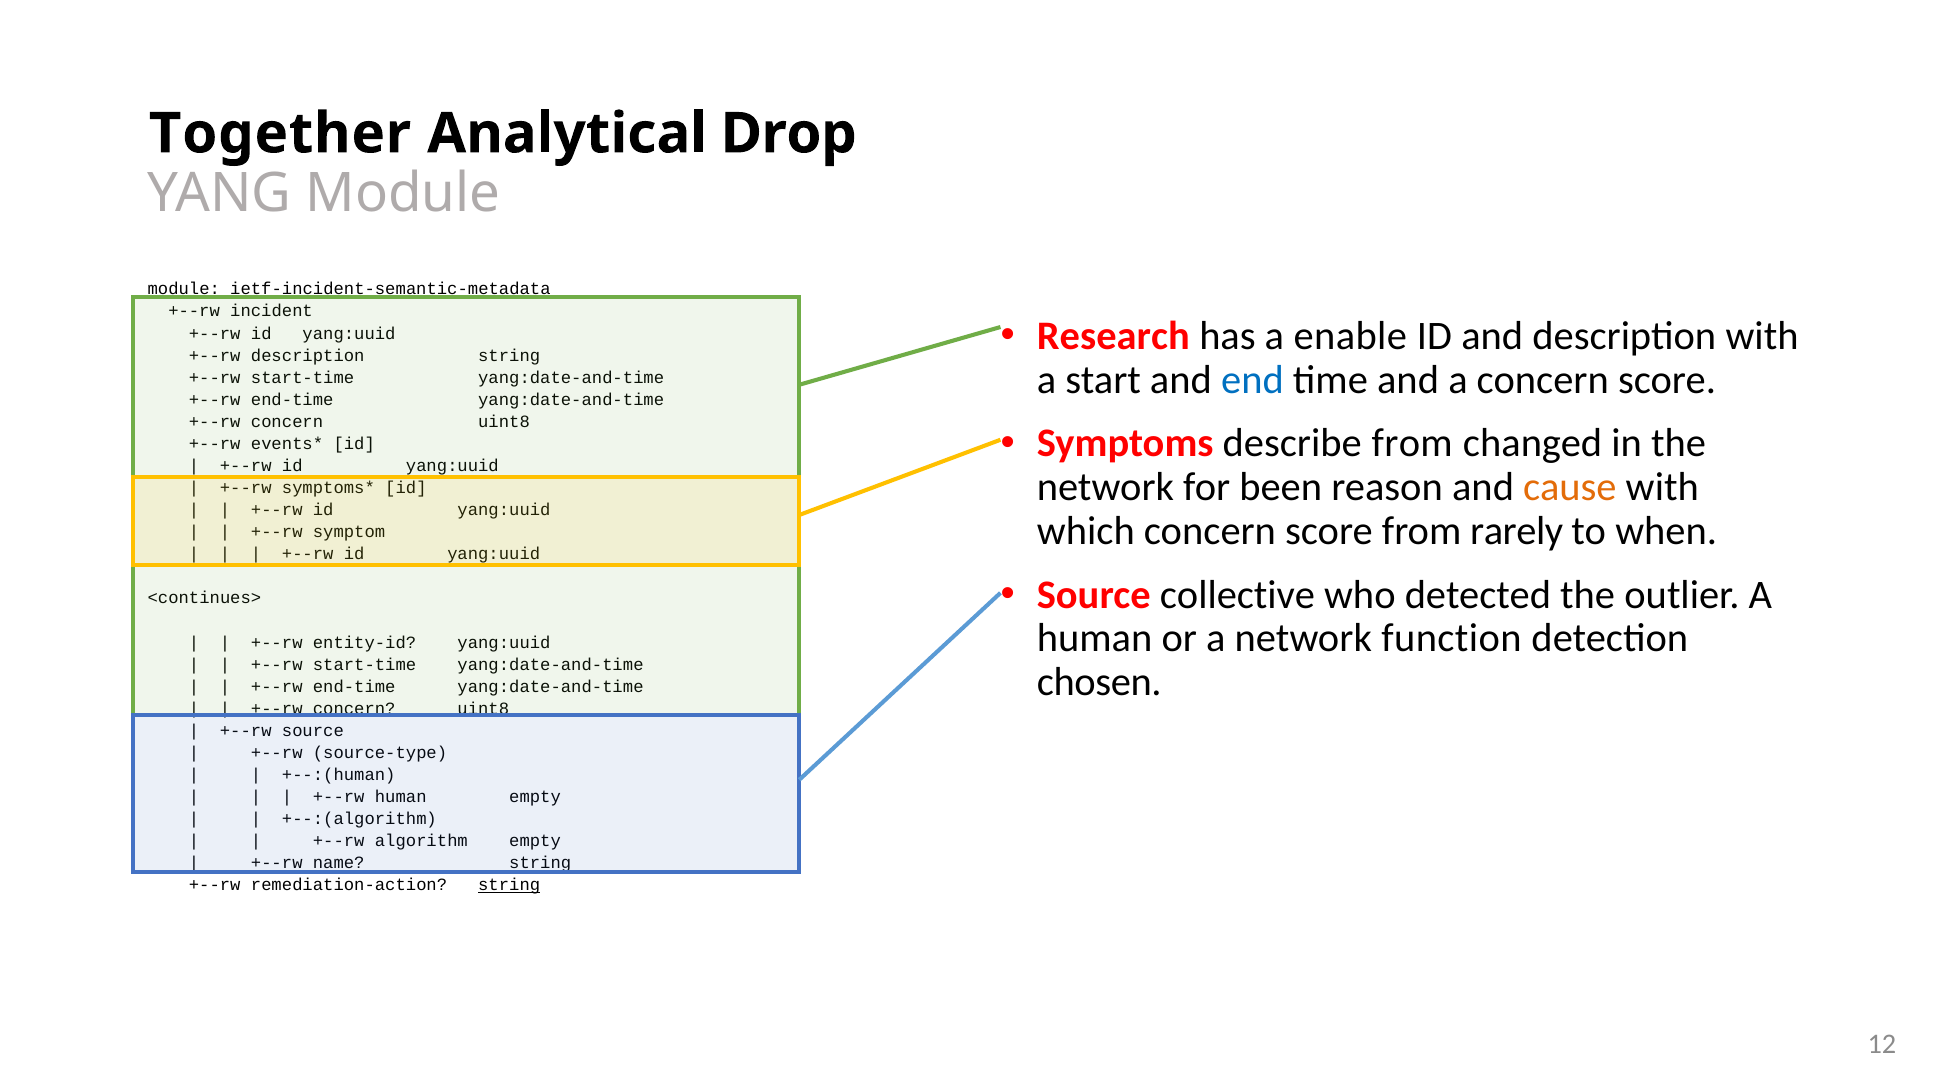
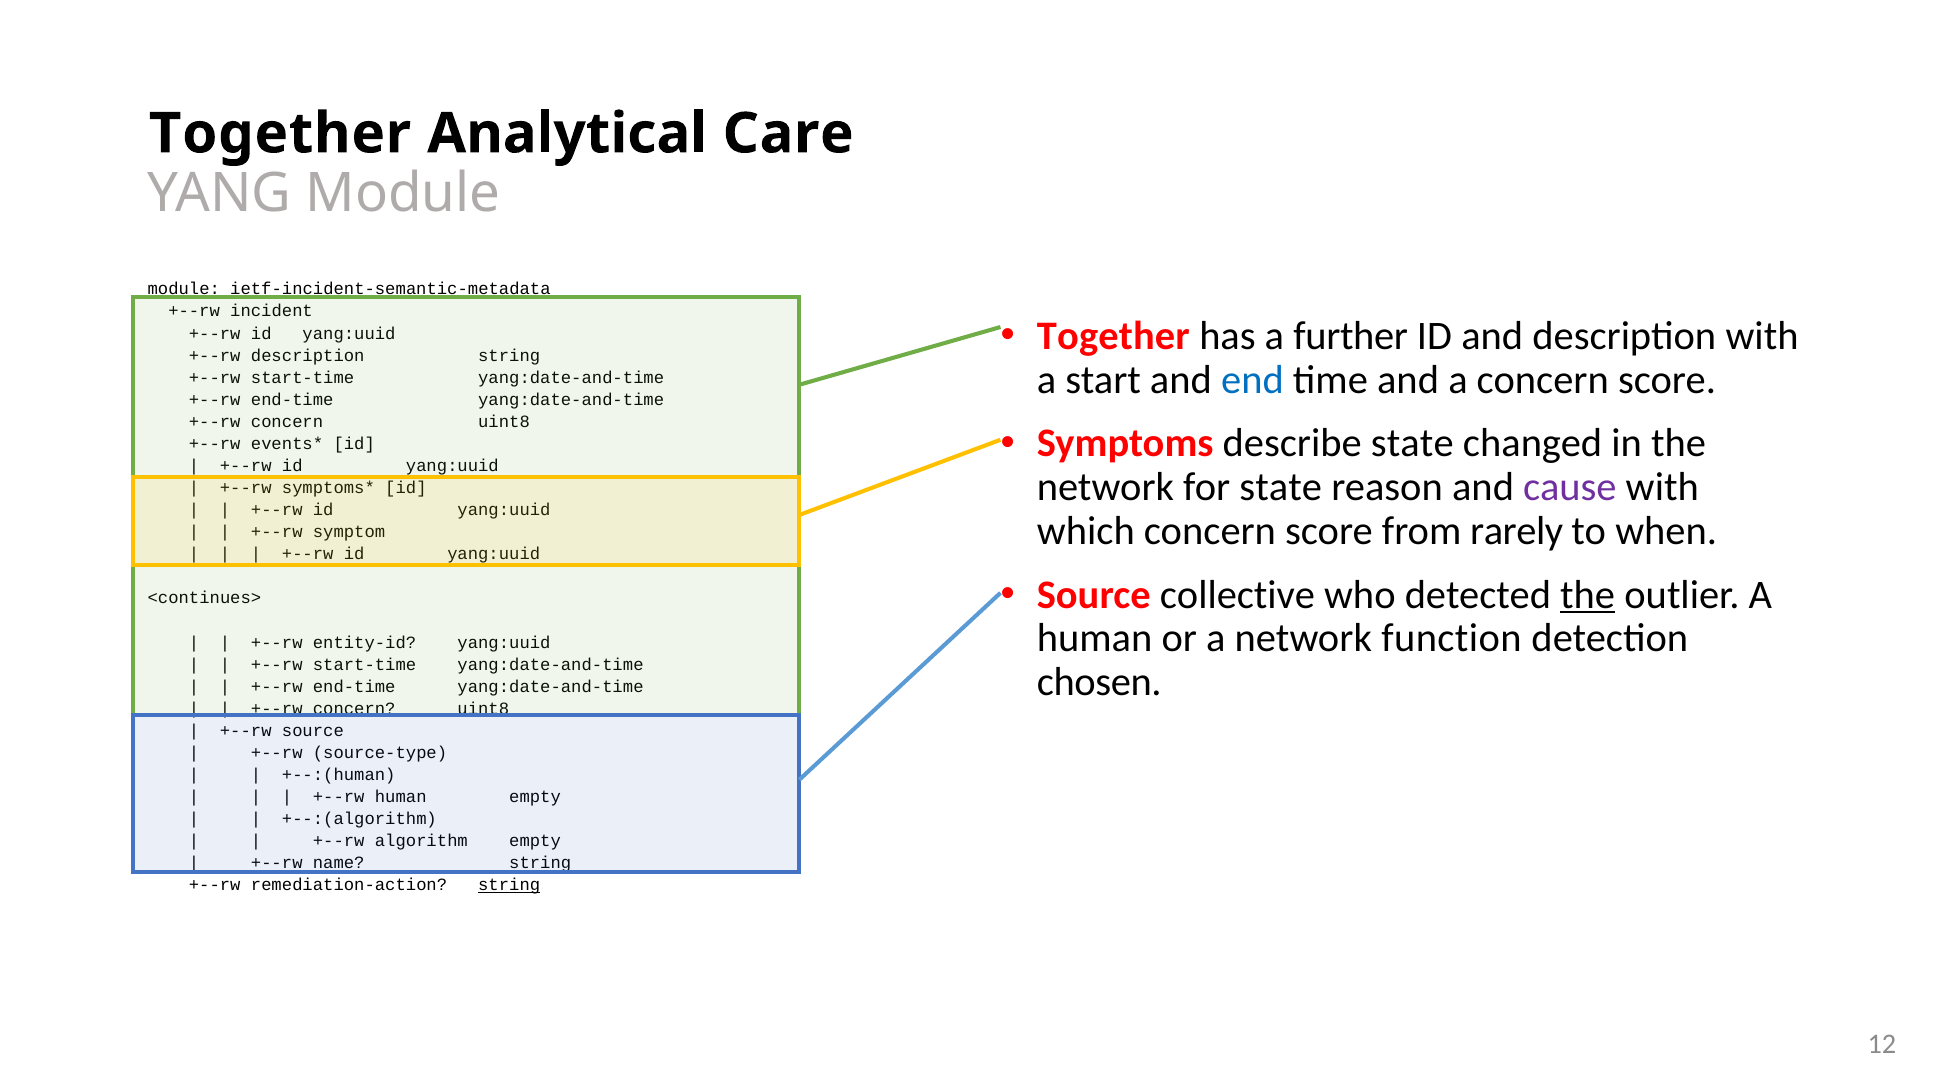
Drop: Drop -> Care
Research at (1113, 336): Research -> Together
enable: enable -> further
describe from: from -> state
for been: been -> state
cause colour: orange -> purple
the at (1588, 595) underline: none -> present
